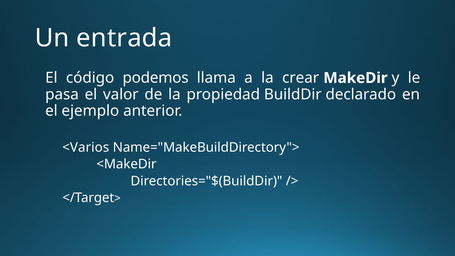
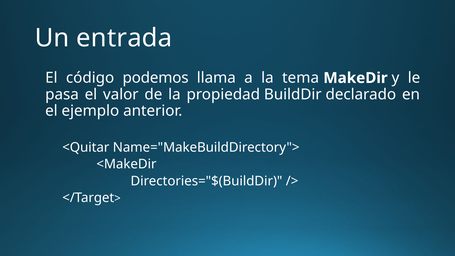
crear: crear -> tema
<Varios: <Varios -> <Quitar
